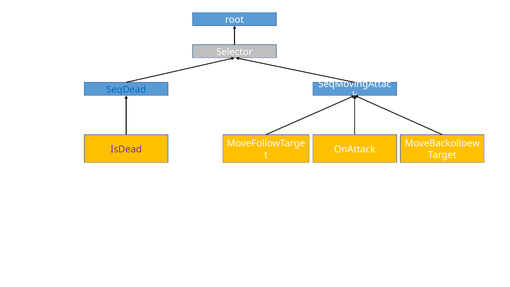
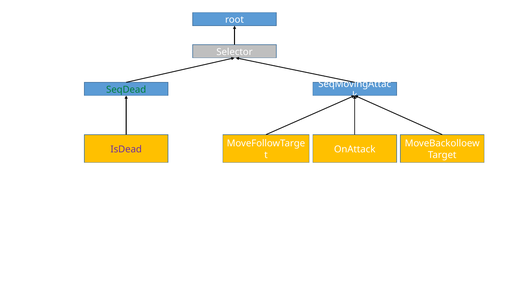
SeqDead colour: blue -> green
